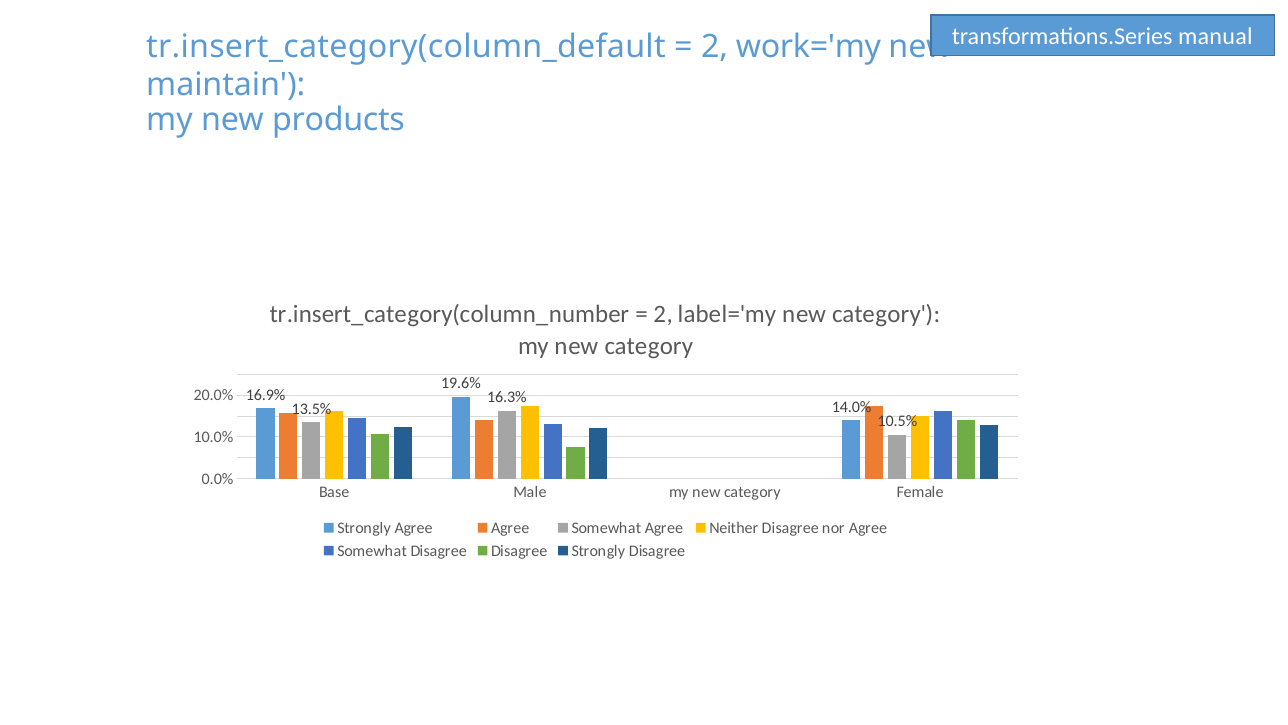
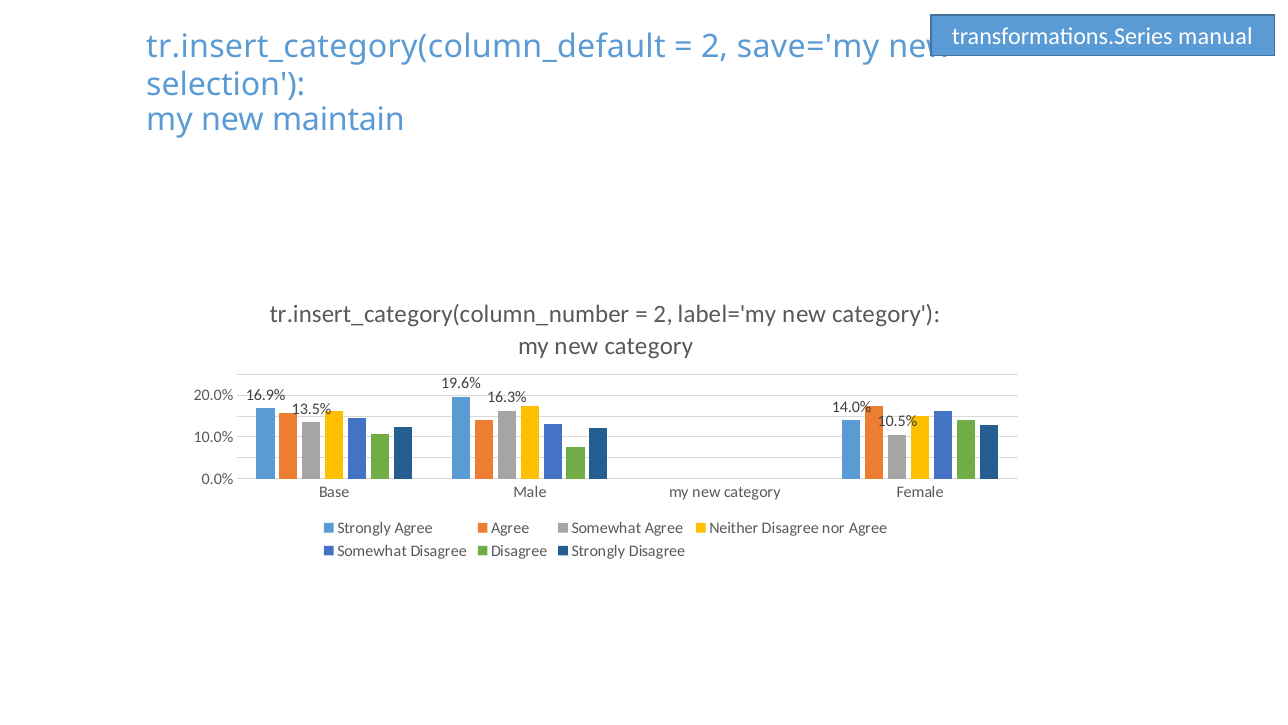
work='my: work='my -> save='my
maintain: maintain -> selection
products: products -> maintain
